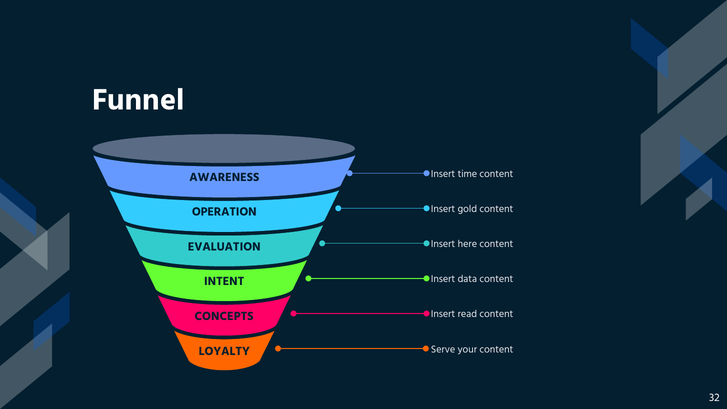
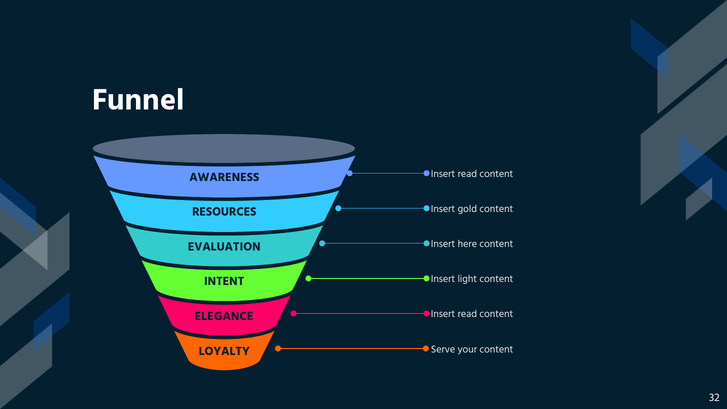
time at (467, 174): time -> read
OPERATION: OPERATION -> RESOURCES
data: data -> light
CONCEPTS: CONCEPTS -> ELEGANCE
